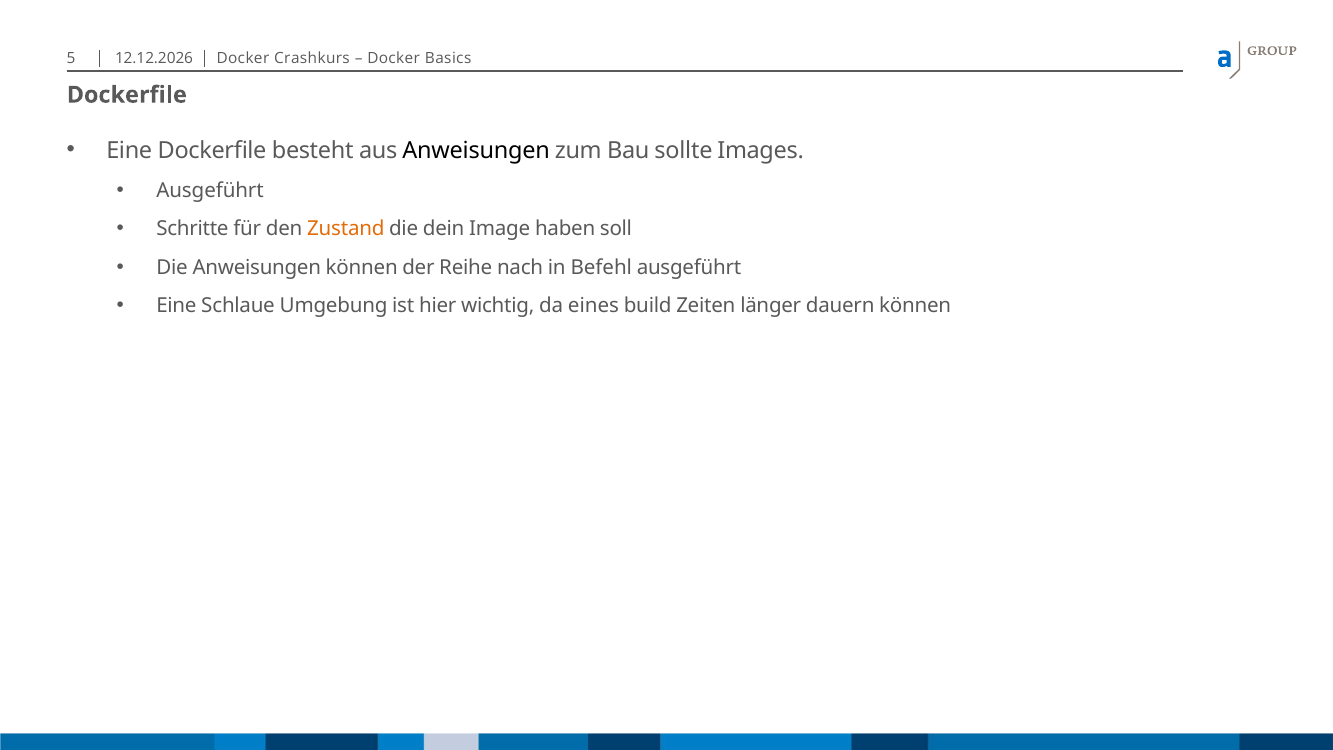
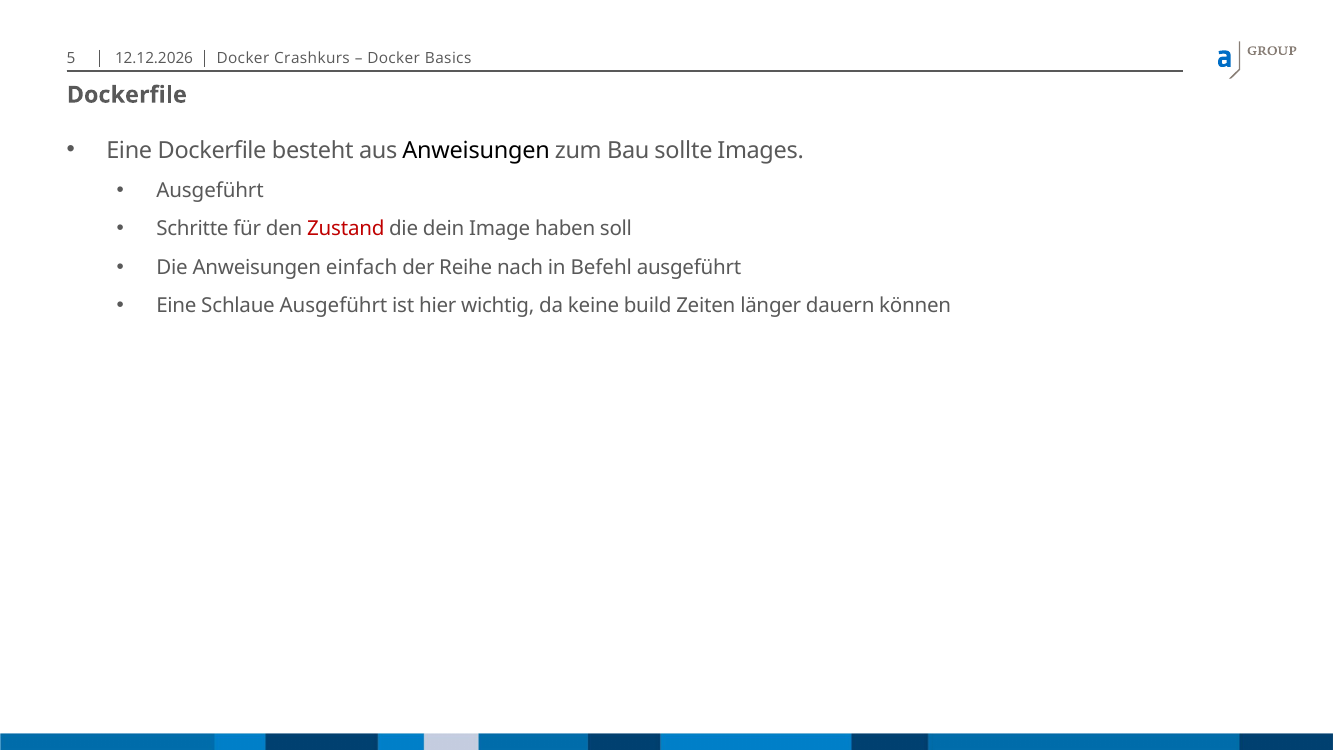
Zustand colour: orange -> red
Anweisungen können: können -> einfach
Schlaue Umgebung: Umgebung -> Ausgeführt
eines: eines -> keine
